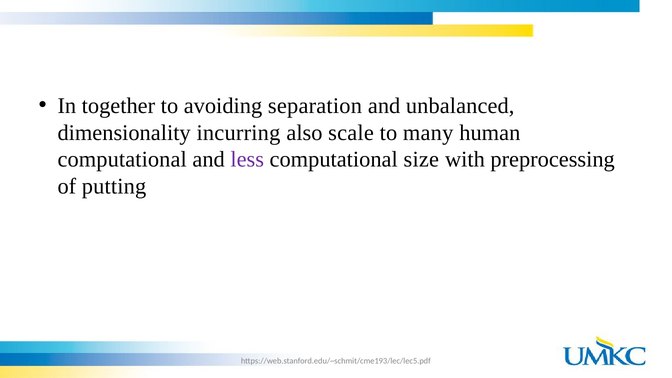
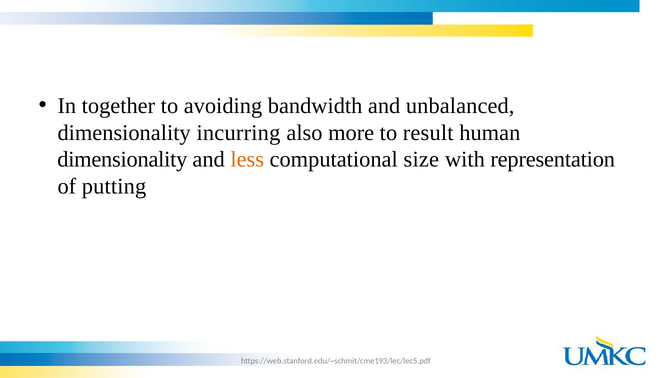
separation: separation -> bandwidth
scale: scale -> more
many: many -> result
computational at (122, 160): computational -> dimensionality
less colour: purple -> orange
preprocessing: preprocessing -> representation
